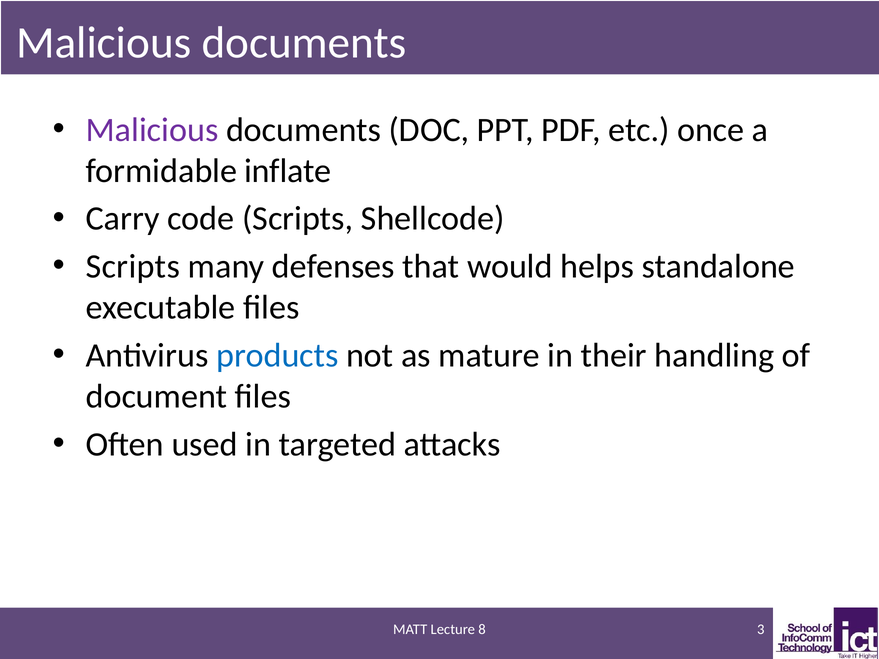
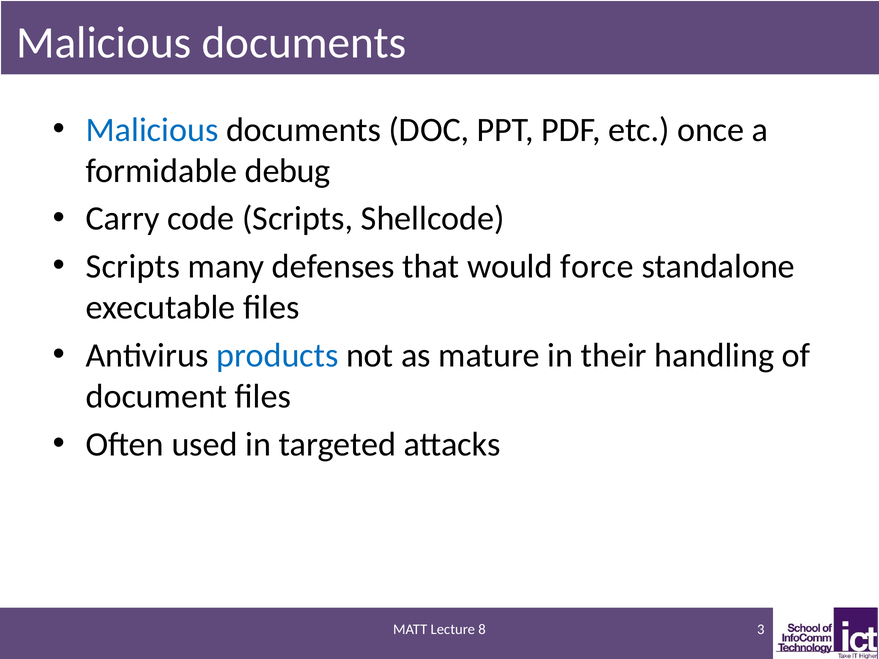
Malicious at (152, 130) colour: purple -> blue
inflate: inflate -> debug
helps: helps -> force
